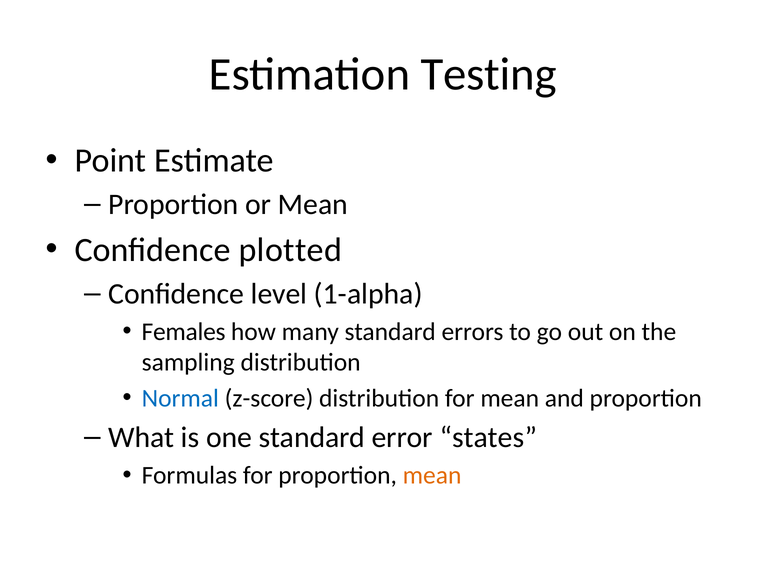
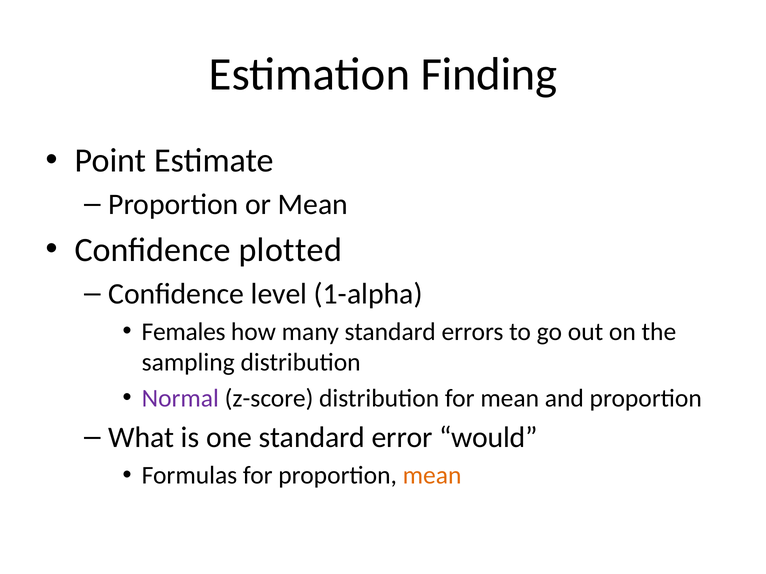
Testing: Testing -> Finding
Normal colour: blue -> purple
states: states -> would
